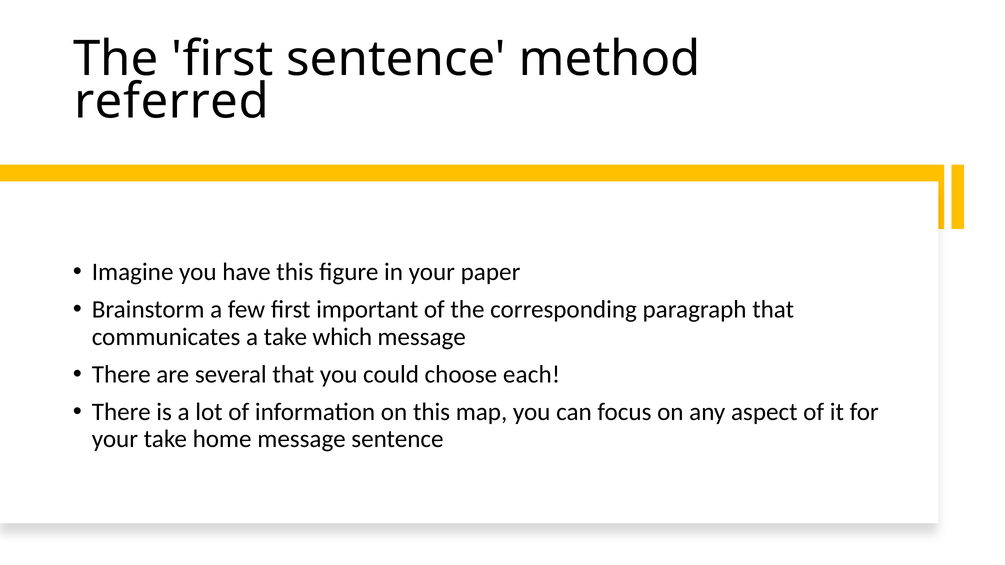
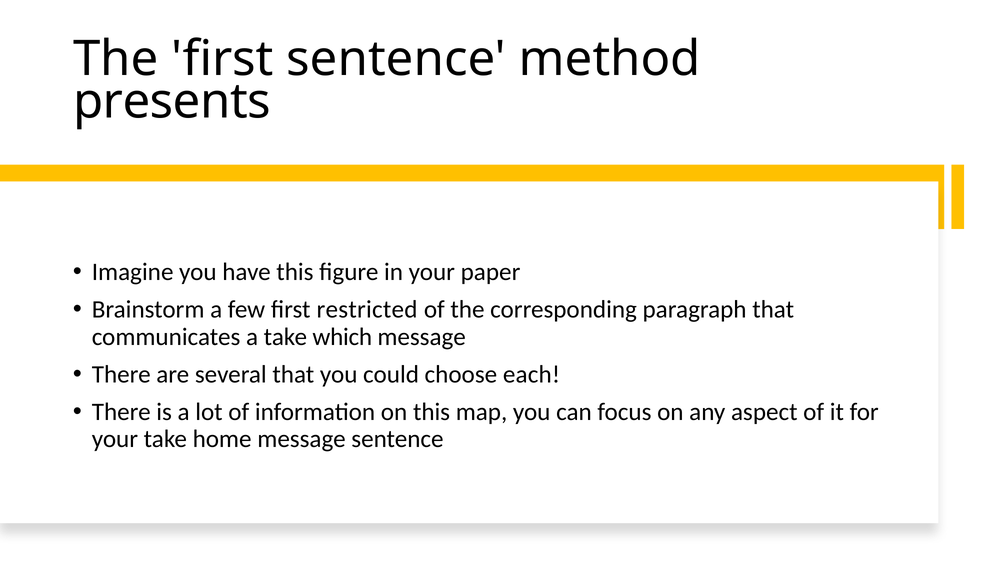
referred: referred -> presents
important: important -> restricted
